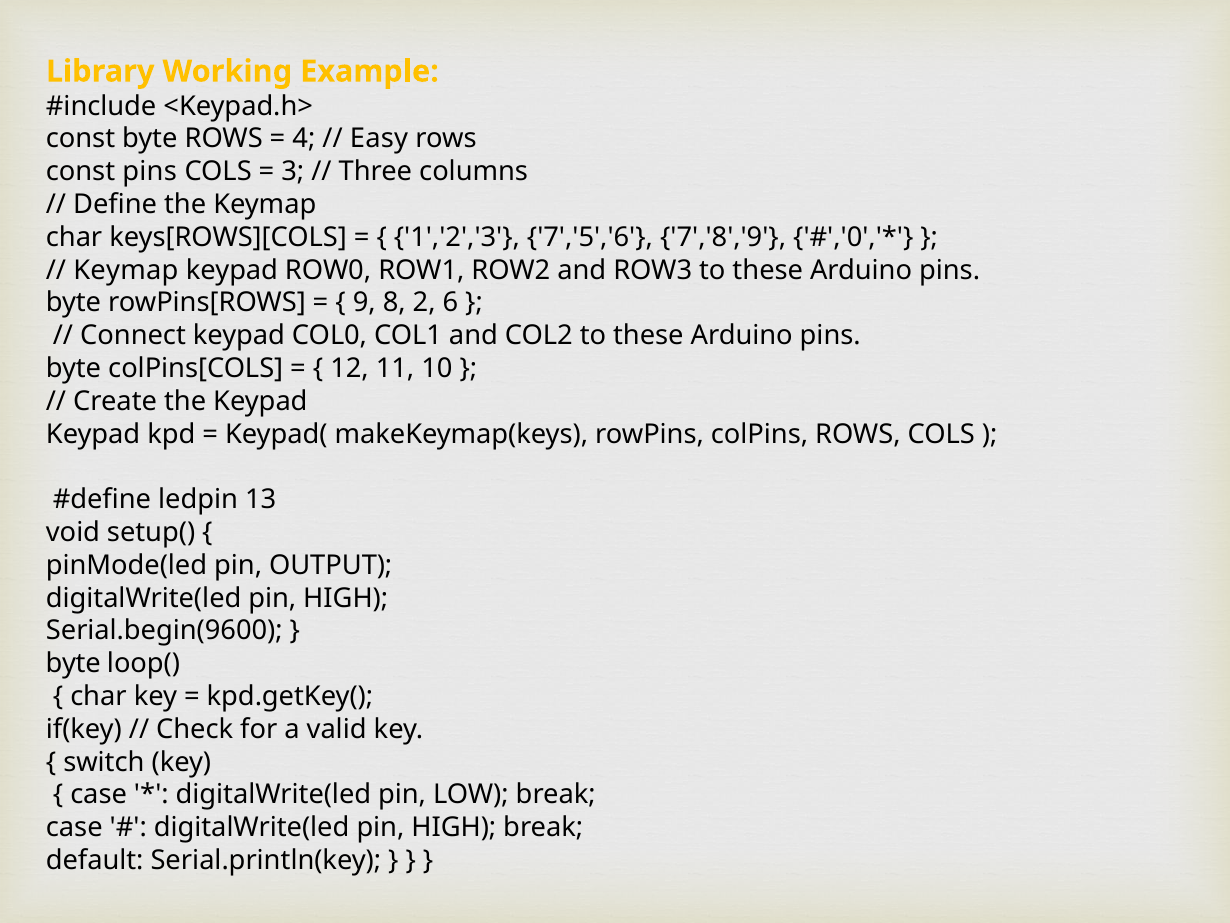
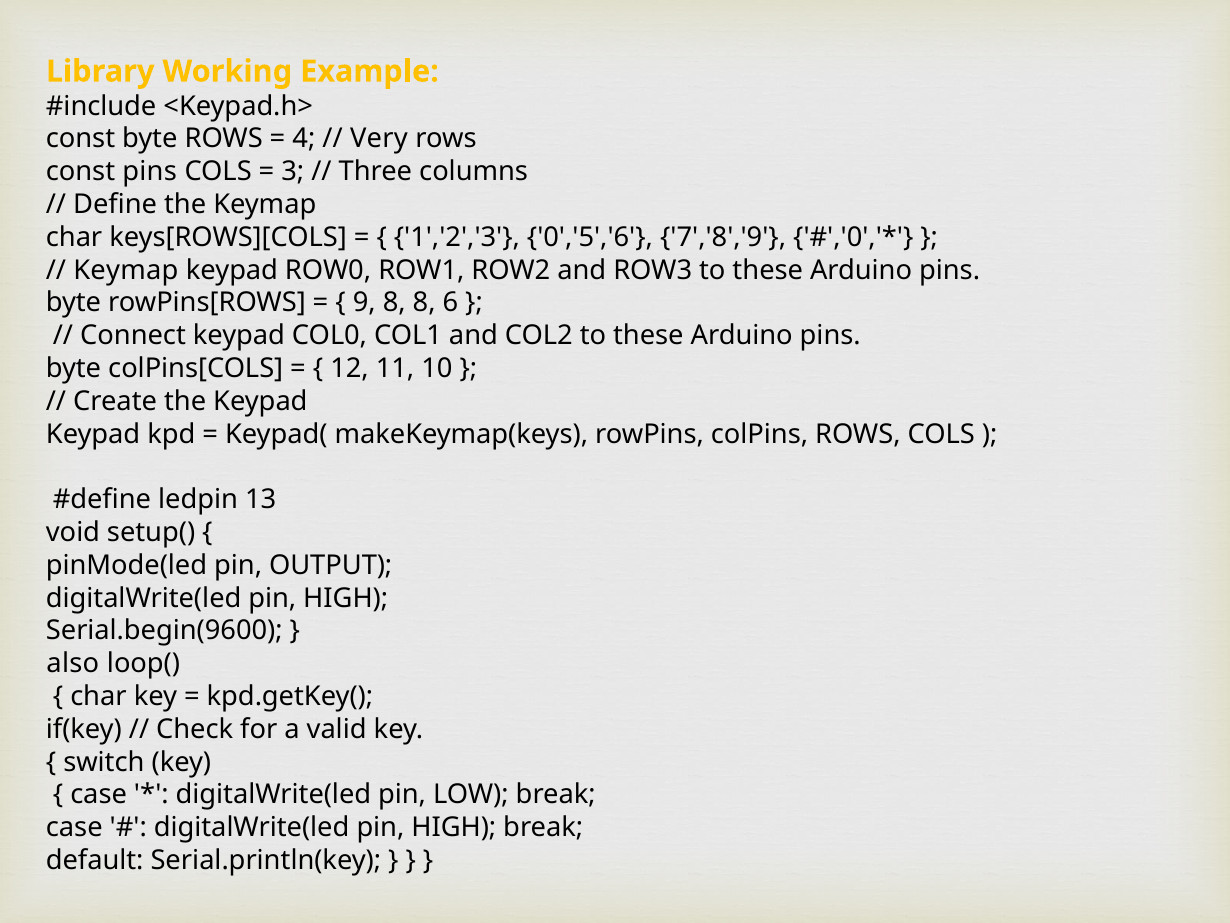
Easy: Easy -> Very
7','5','6: 7','5','6 -> 0','5','6
8 2: 2 -> 8
byte at (73, 663): byte -> also
